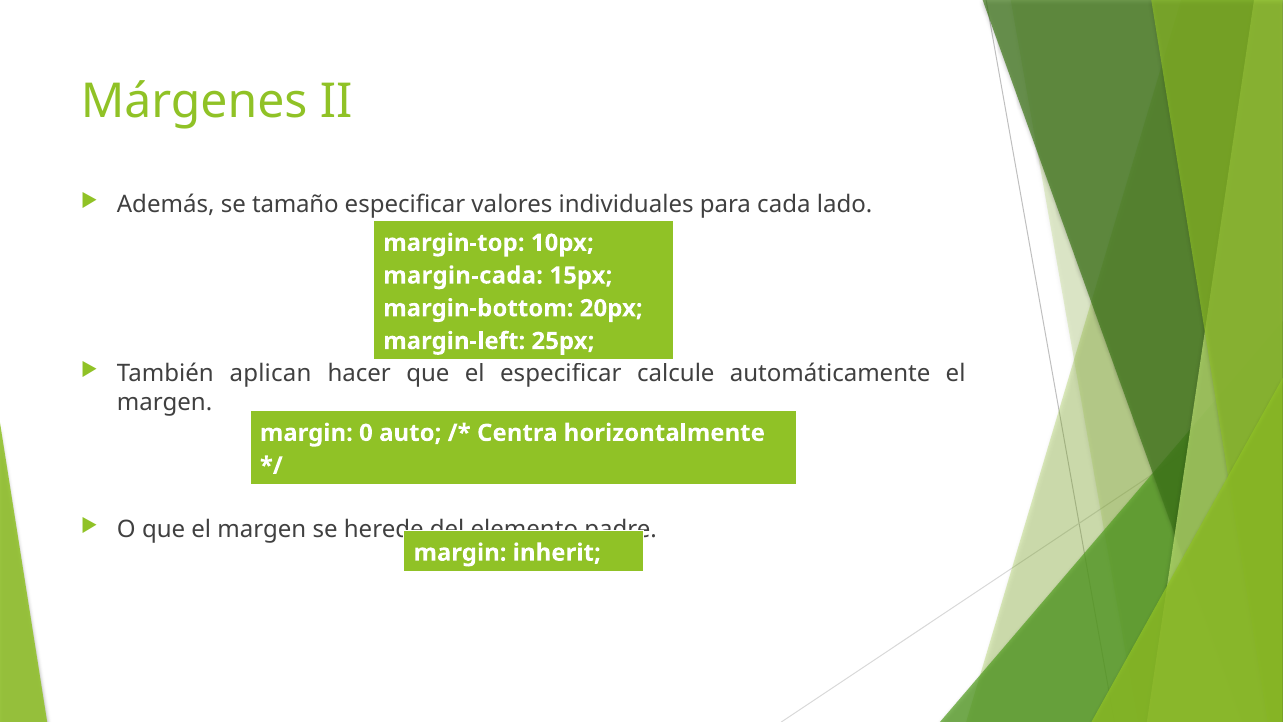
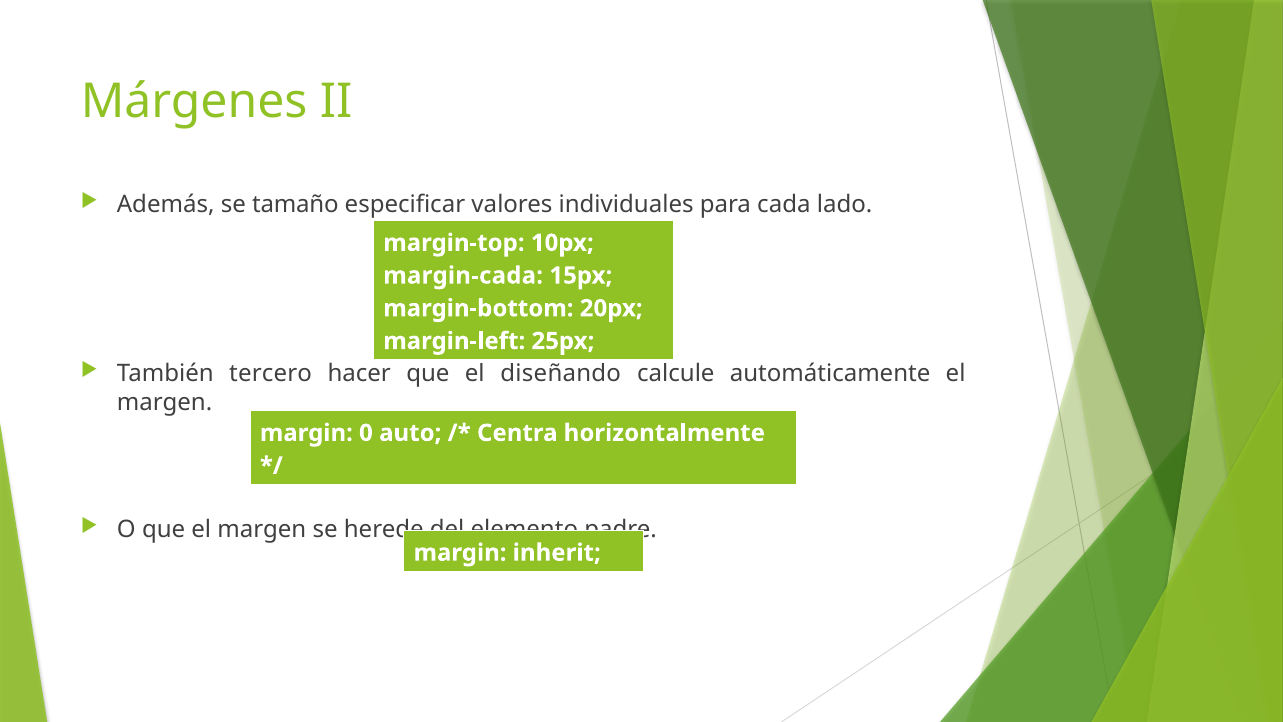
aplican: aplican -> tercero
el especificar: especificar -> diseñando
